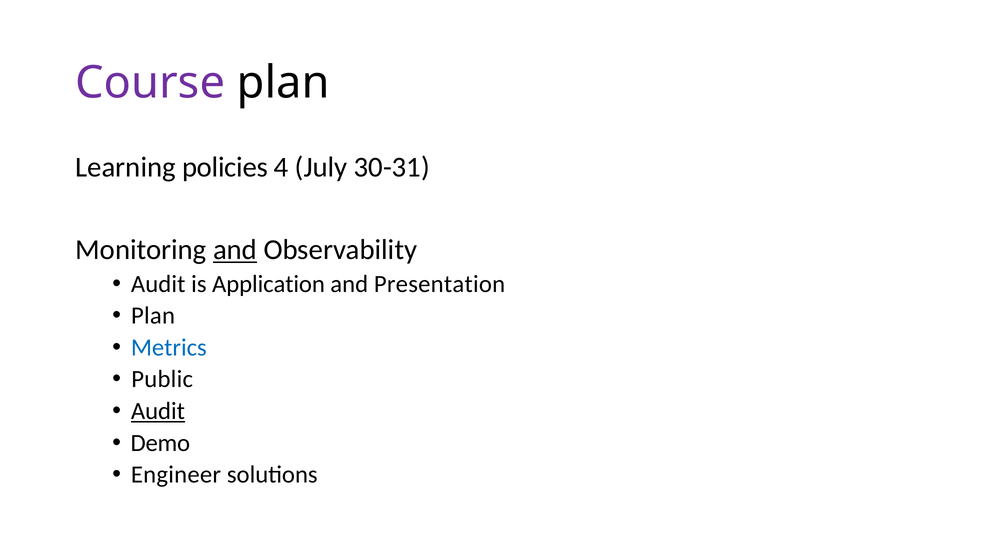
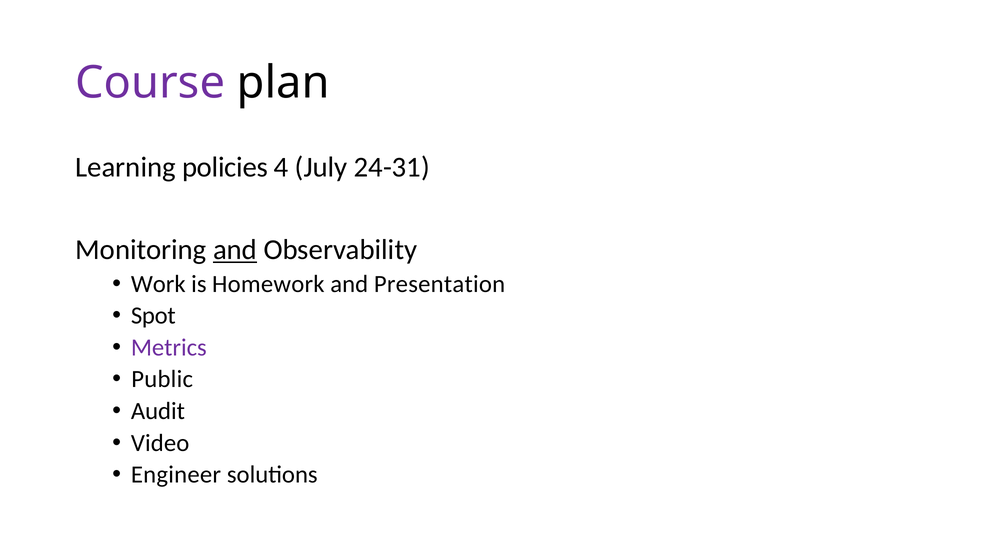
30-31: 30-31 -> 24-31
Audit at (158, 284): Audit -> Work
Application: Application -> Homework
Plan at (153, 316): Plan -> Spot
Metrics colour: blue -> purple
Audit at (158, 411) underline: present -> none
Demo: Demo -> Video
